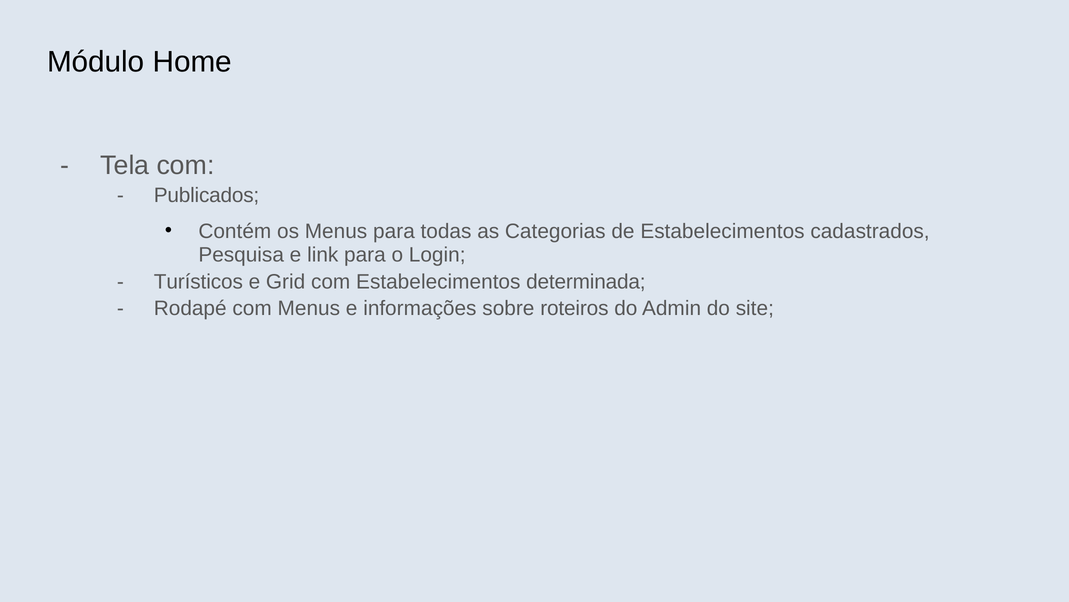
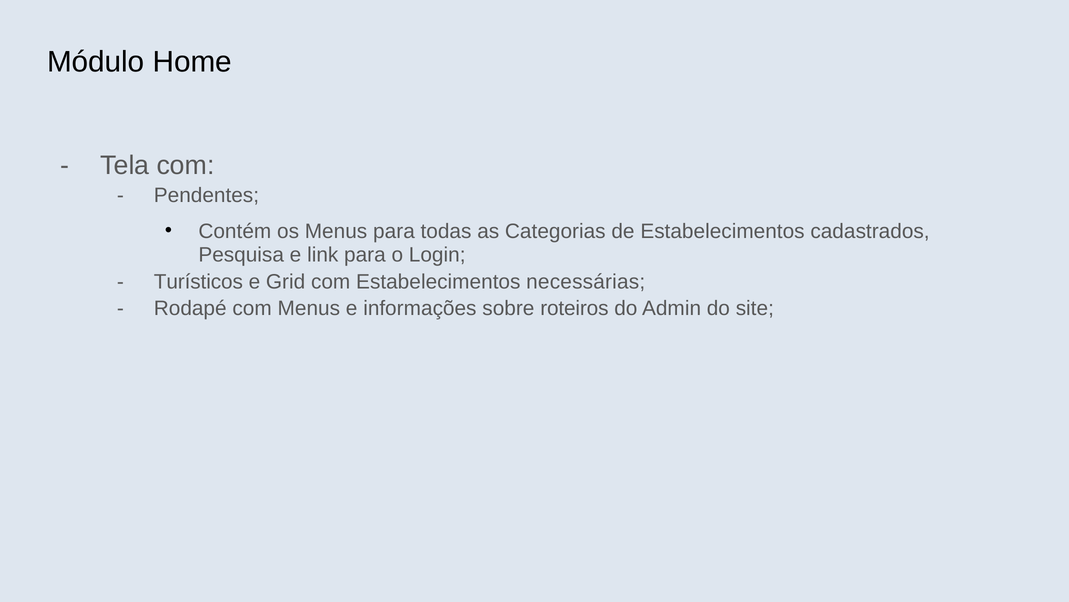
Publicados: Publicados -> Pendentes
determinada: determinada -> necessárias
